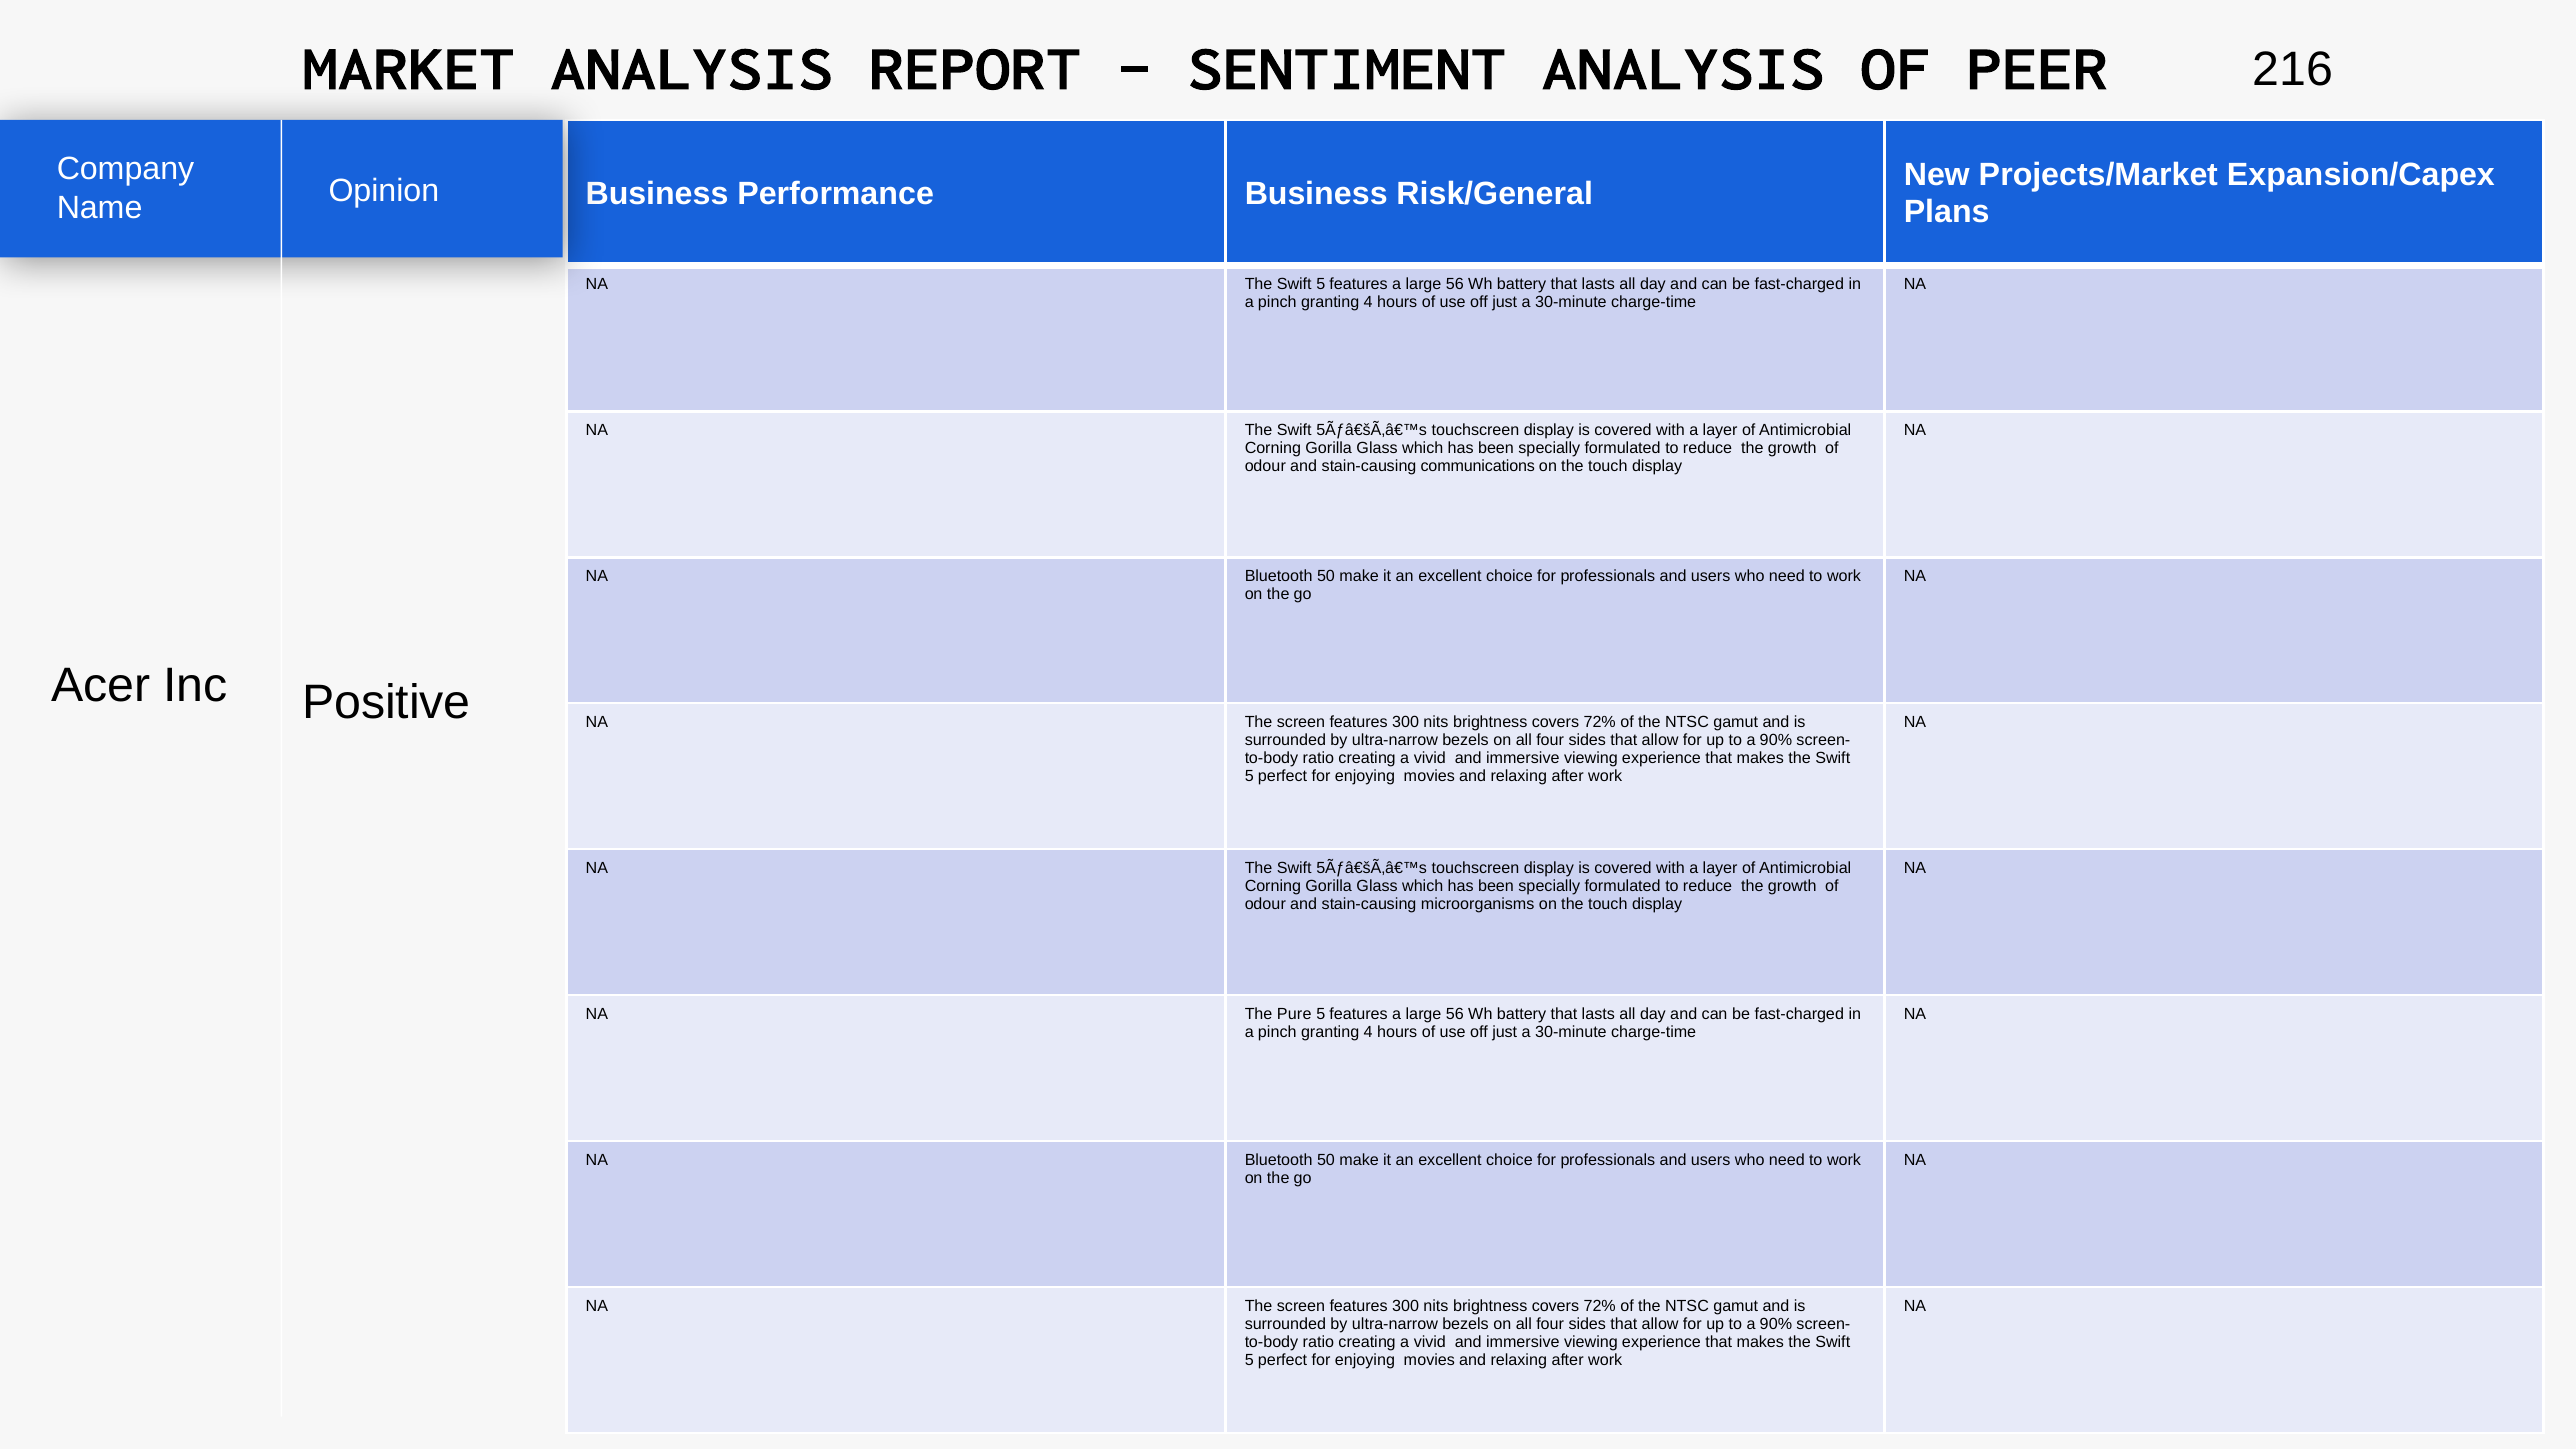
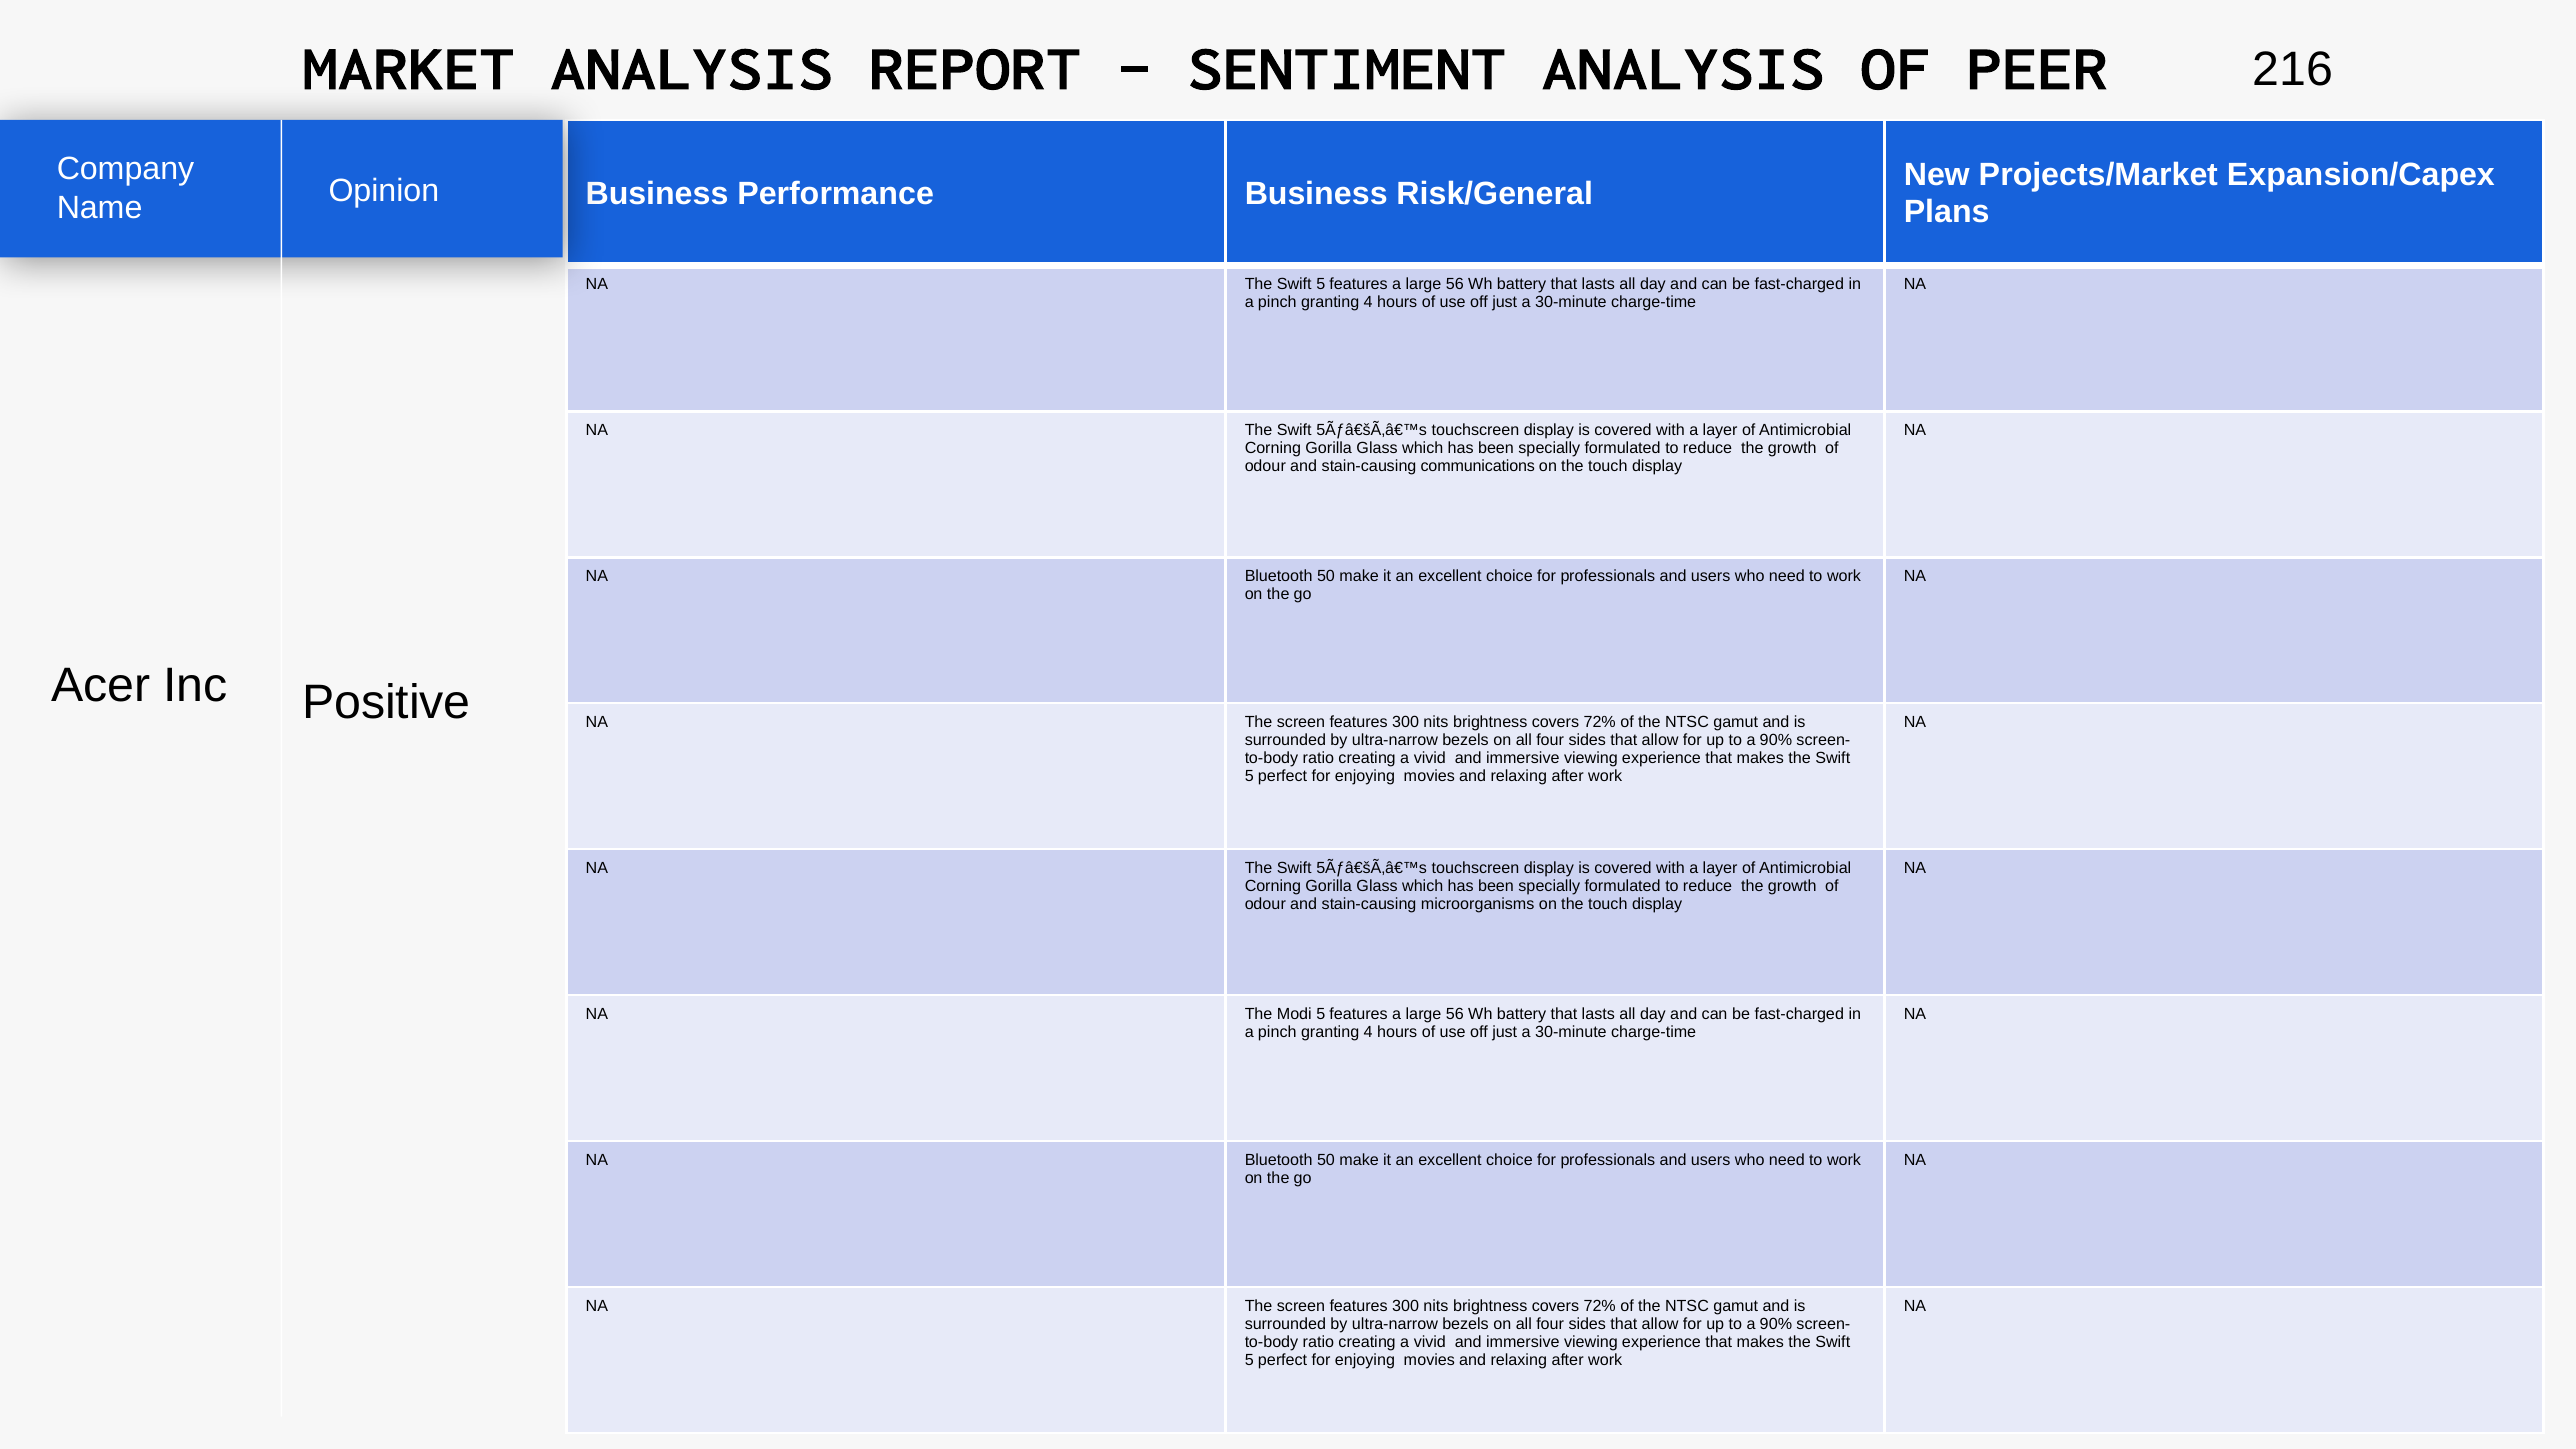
Pure: Pure -> Modi
